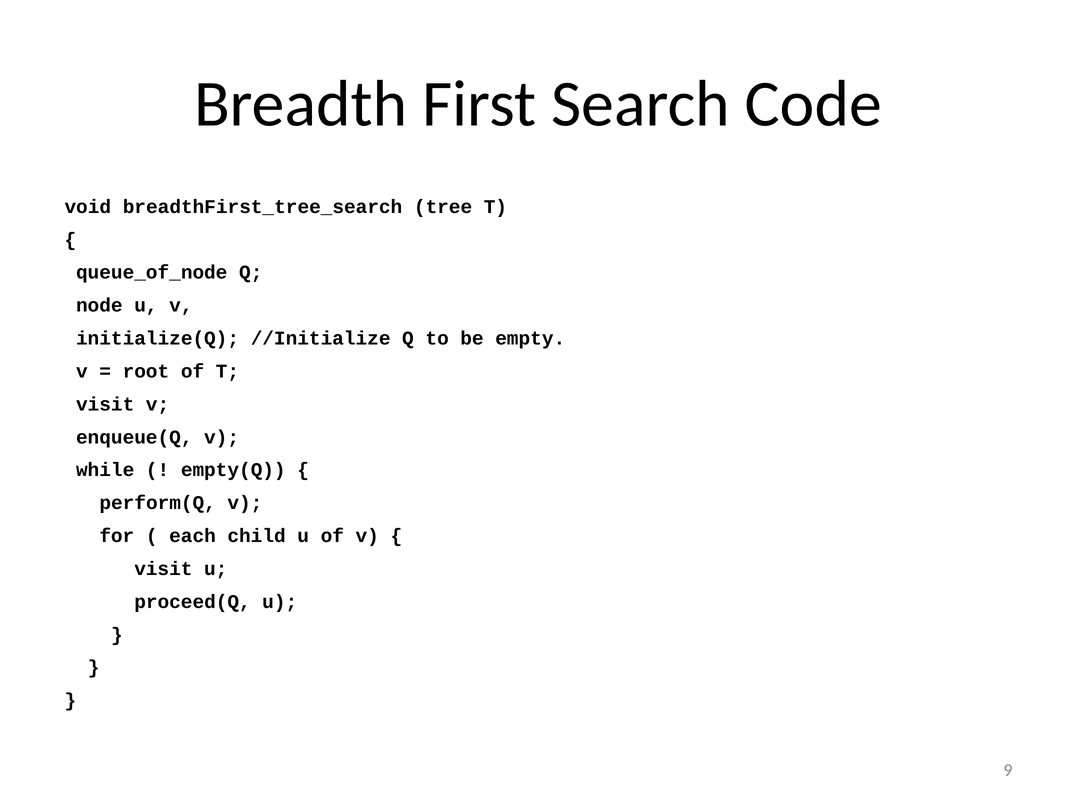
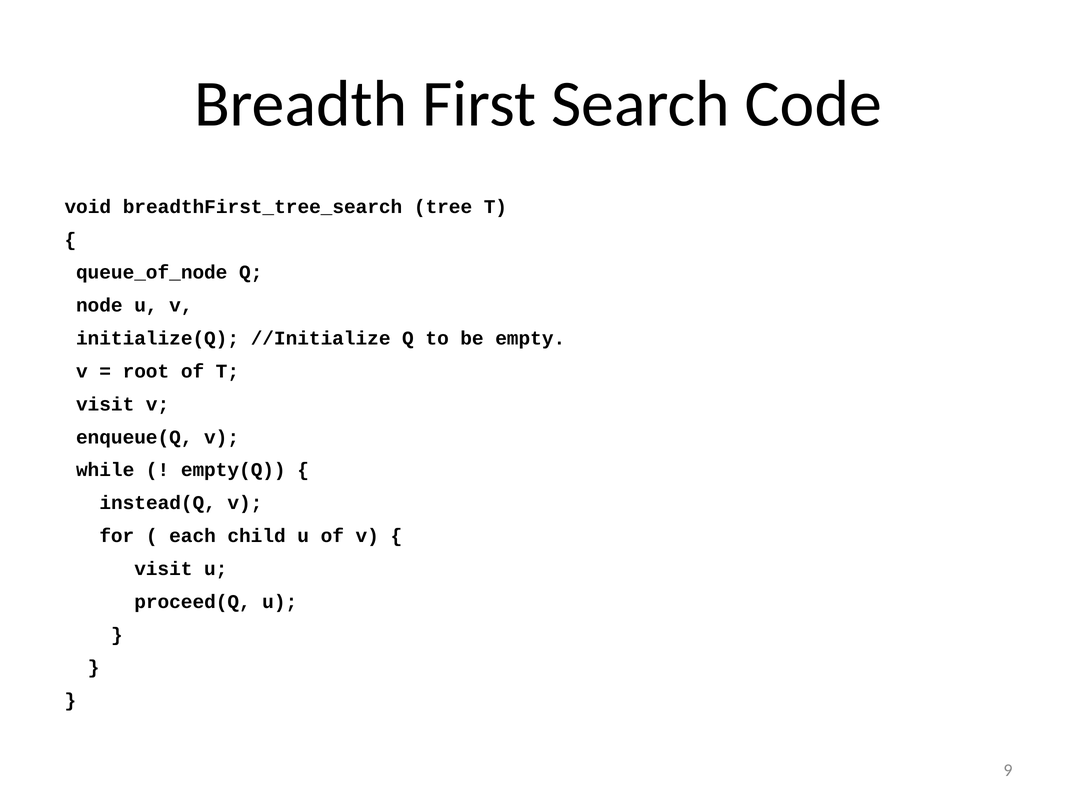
perform(Q: perform(Q -> instead(Q
